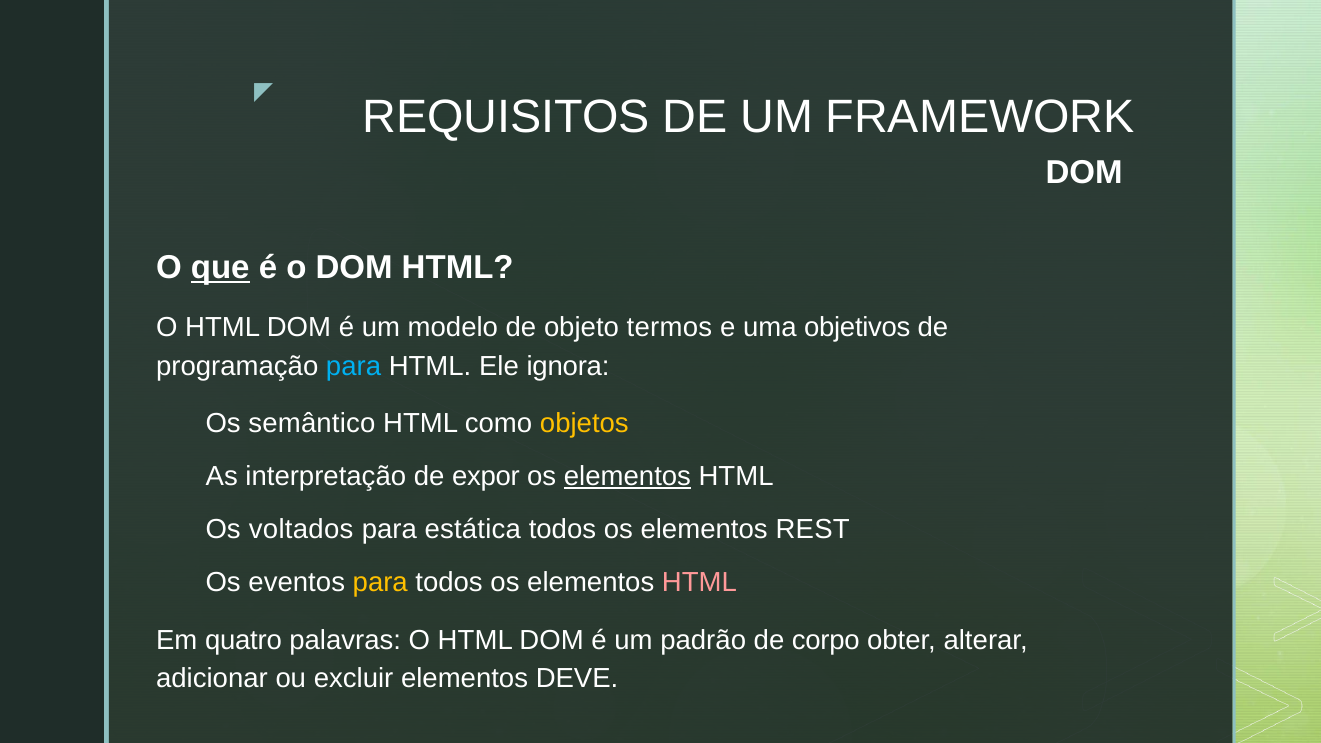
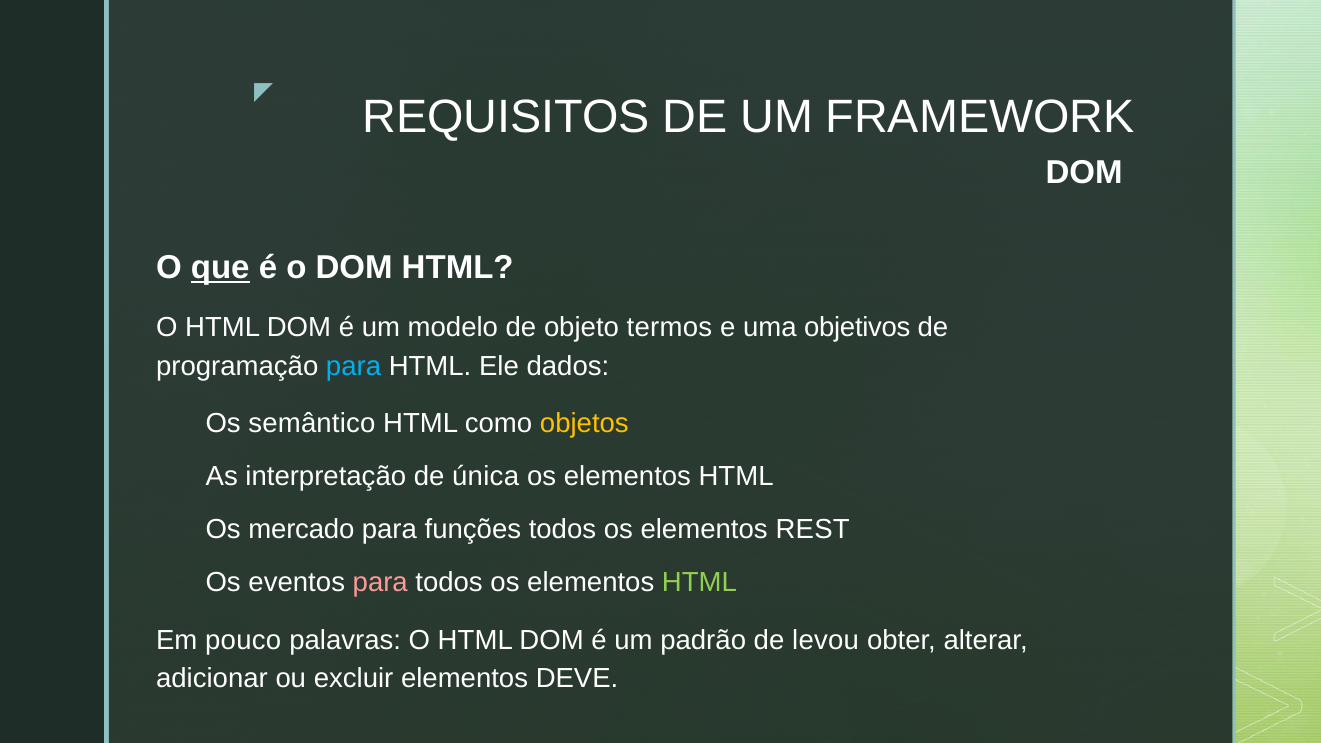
ignora: ignora -> dados
expor: expor -> única
elementos at (627, 476) underline: present -> none
voltados: voltados -> mercado
estática: estática -> funções
para at (380, 583) colour: yellow -> pink
HTML at (699, 583) colour: pink -> light green
quatro: quatro -> pouco
corpo: corpo -> levou
